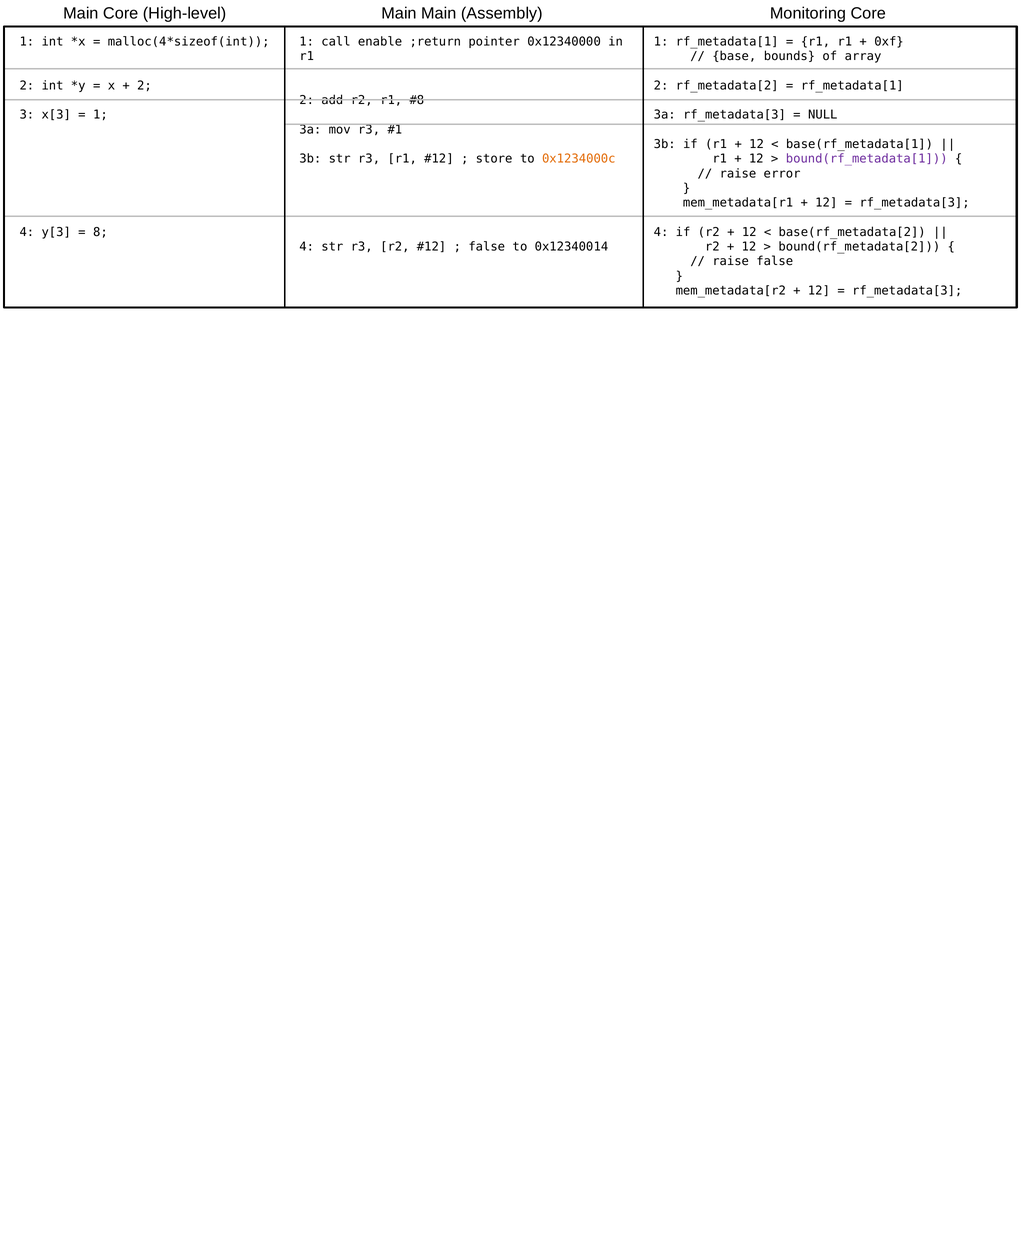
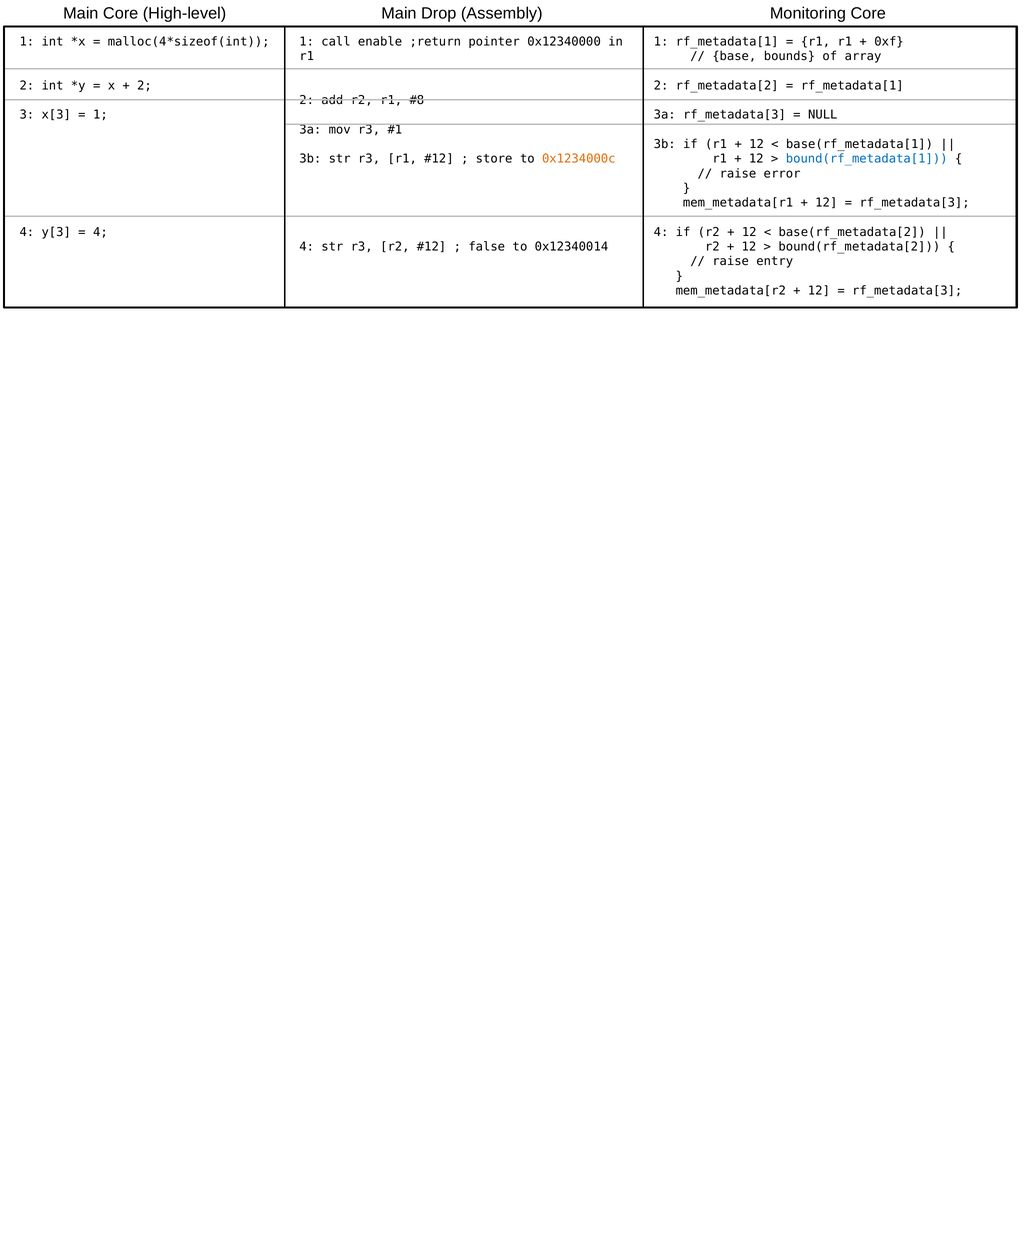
Main Main: Main -> Drop
bound(rf_metadata[1 colour: purple -> blue
8 at (100, 232): 8 -> 4
raise false: false -> entry
